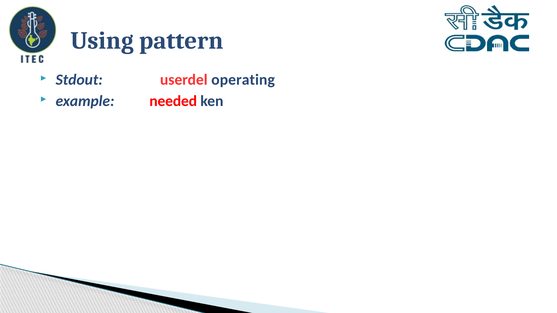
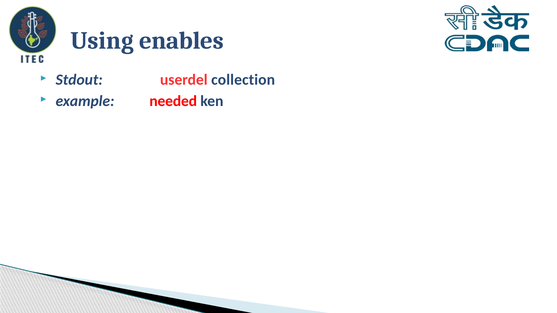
pattern: pattern -> enables
operating: operating -> collection
